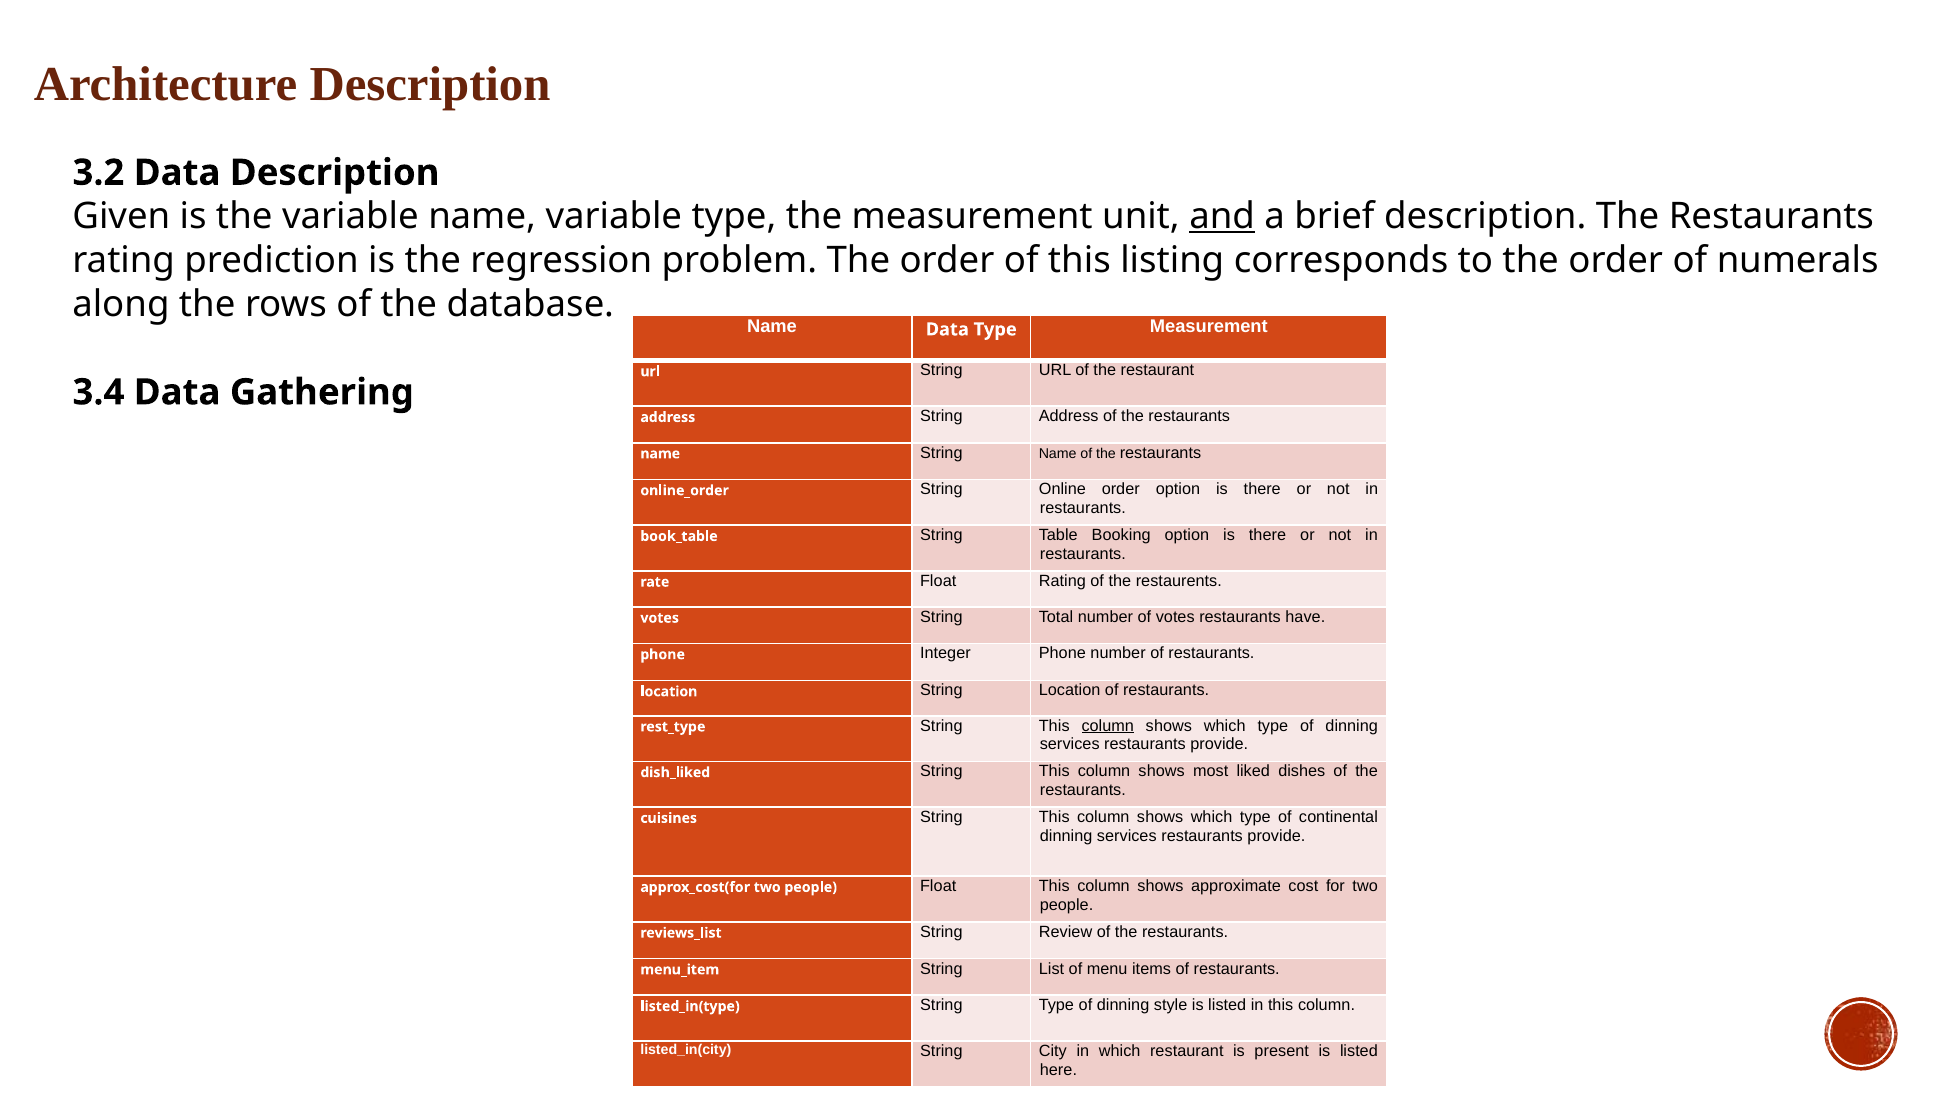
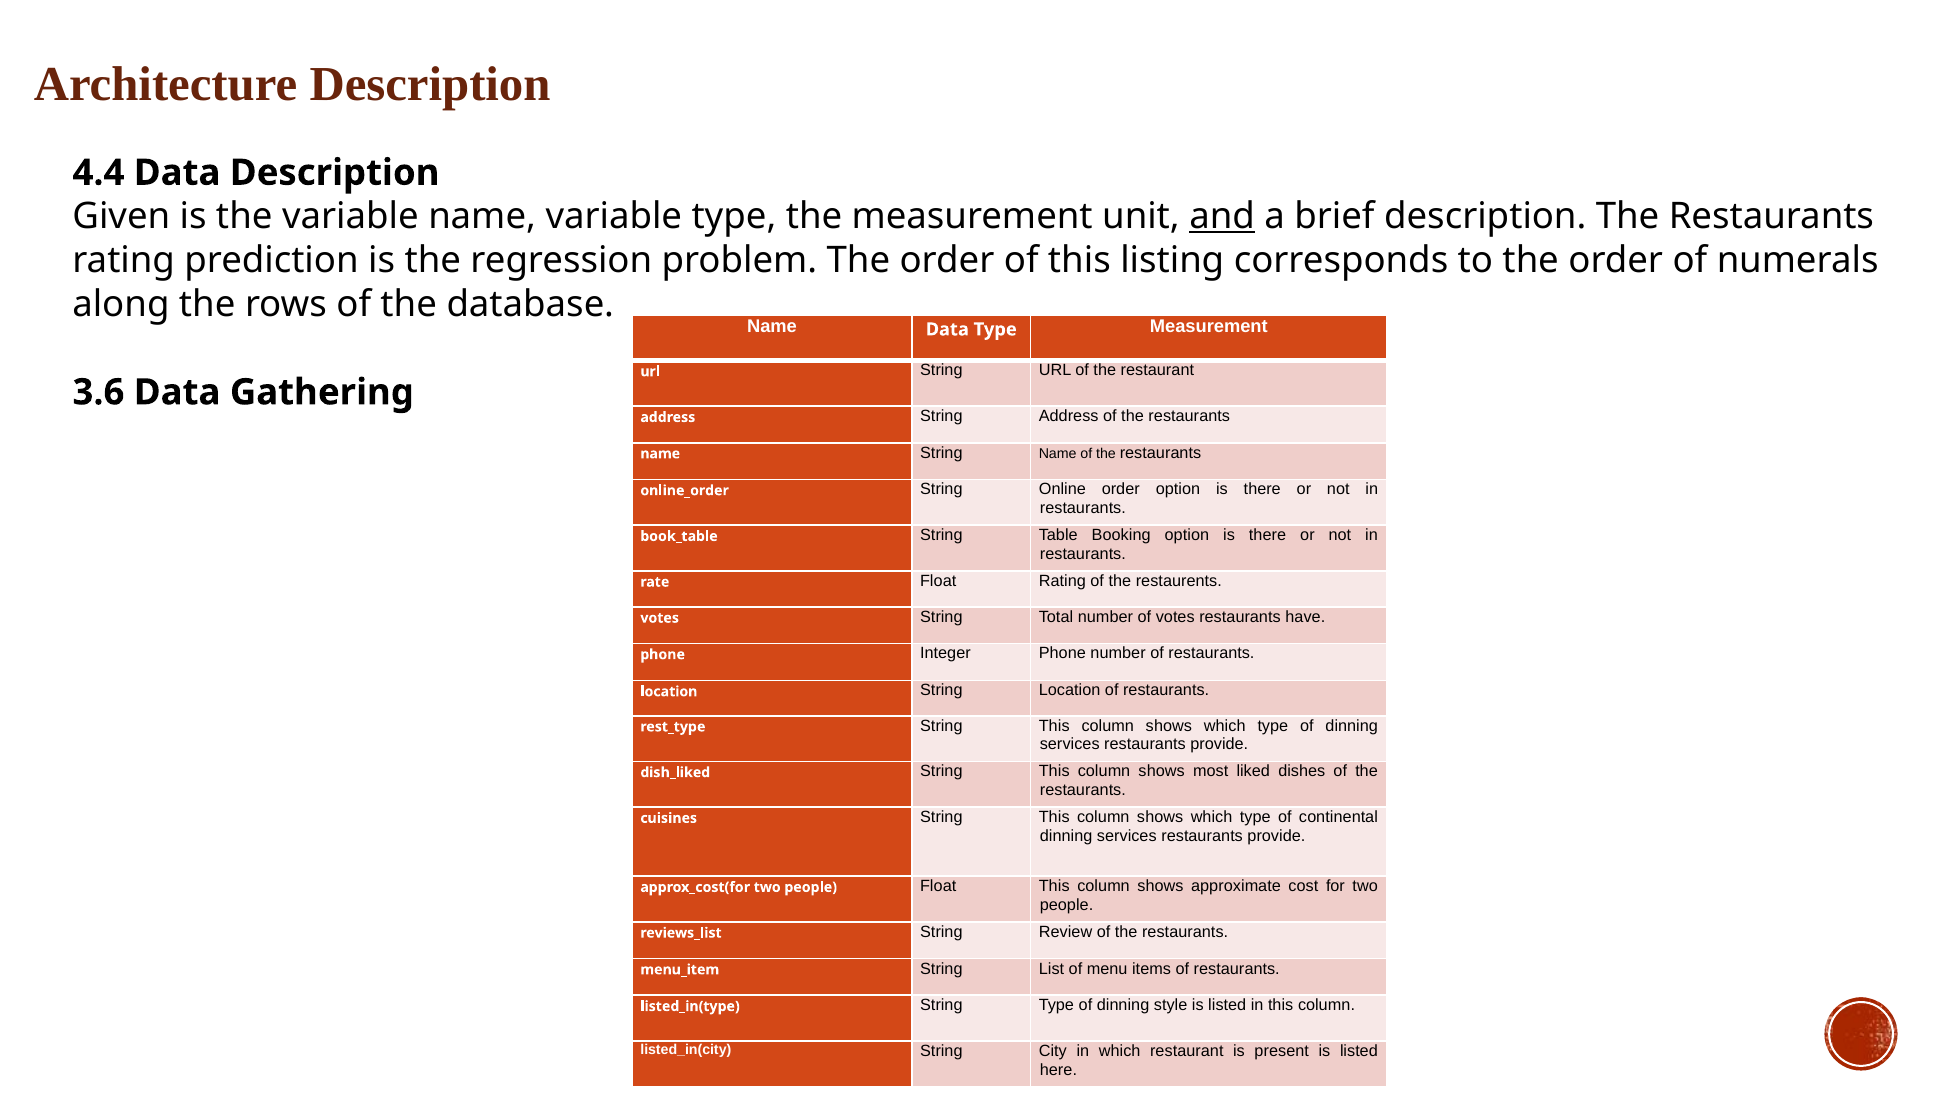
3.2: 3.2 -> 4.4
3.4: 3.4 -> 3.6
column at (1108, 725) underline: present -> none
